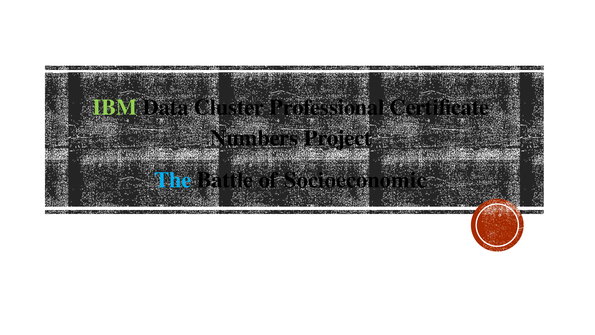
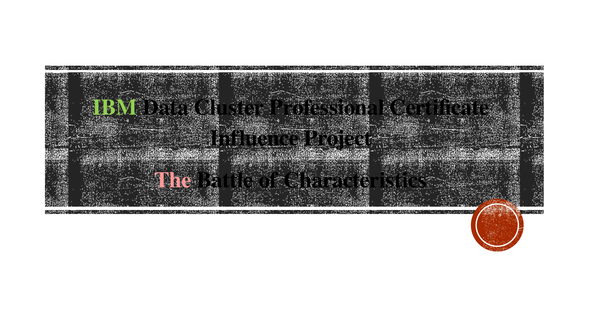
Numbers: Numbers -> Influence
The colour: light blue -> pink
Socioeconomic: Socioeconomic -> Characteristics
